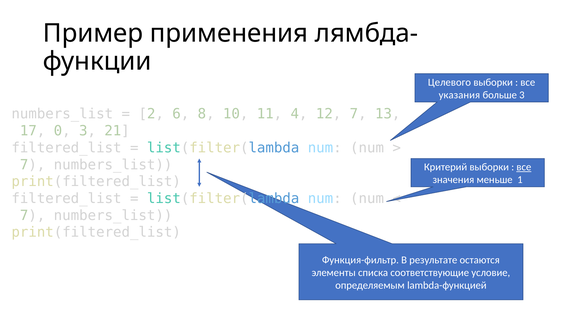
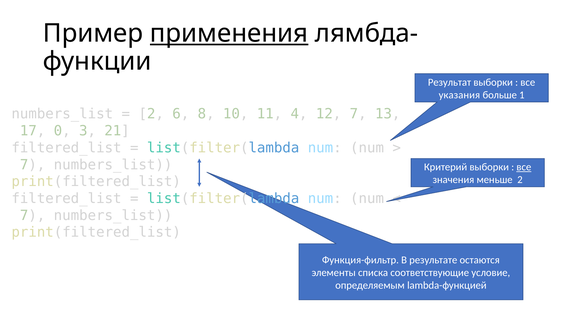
применения underline: none -> present
Целевого: Целевого -> Результат
больше 3: 3 -> 1
меньше 1: 1 -> 2
